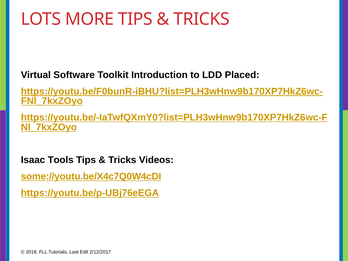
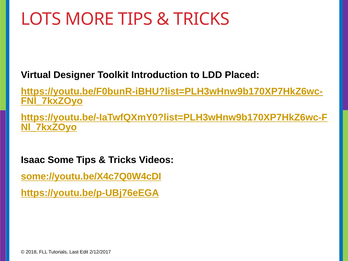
Software: Software -> Designer
Tools: Tools -> Some
